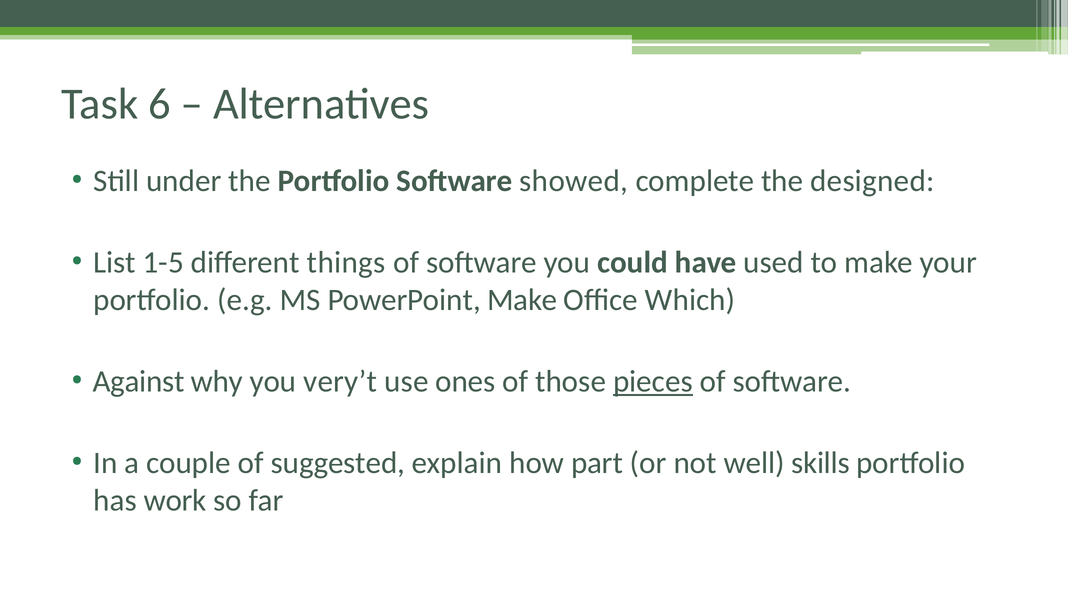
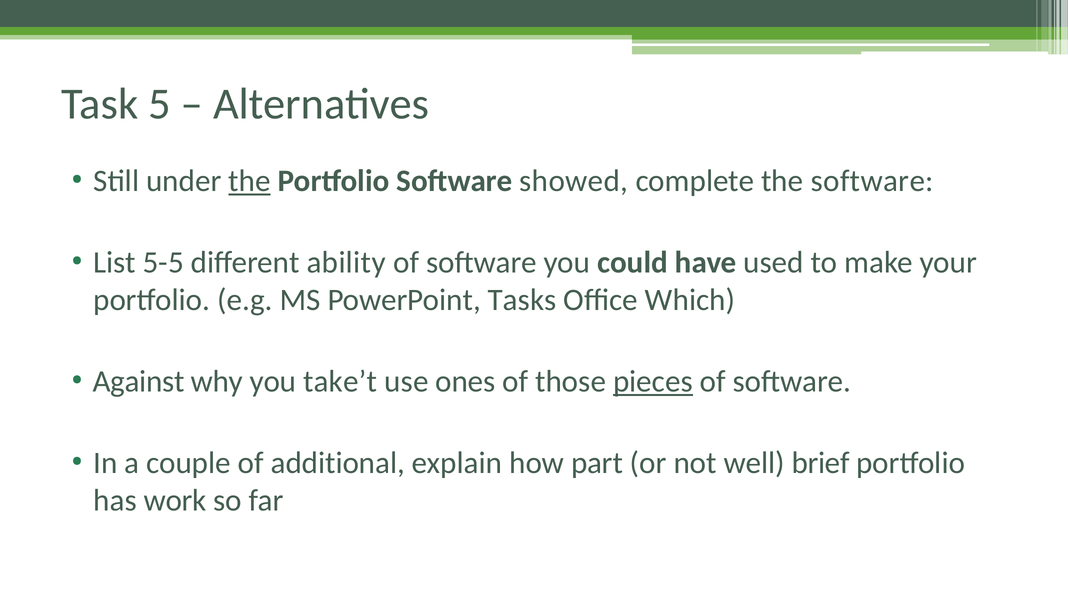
6: 6 -> 5
the at (250, 181) underline: none -> present
the designed: designed -> software
1-5: 1-5 -> 5-5
things: things -> ability
PowerPoint Make: Make -> Tasks
very’t: very’t -> take’t
suggested: suggested -> additional
skills: skills -> brief
